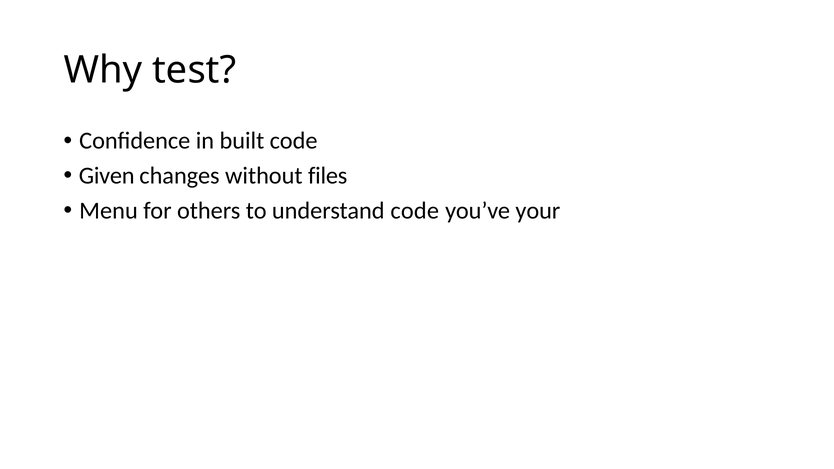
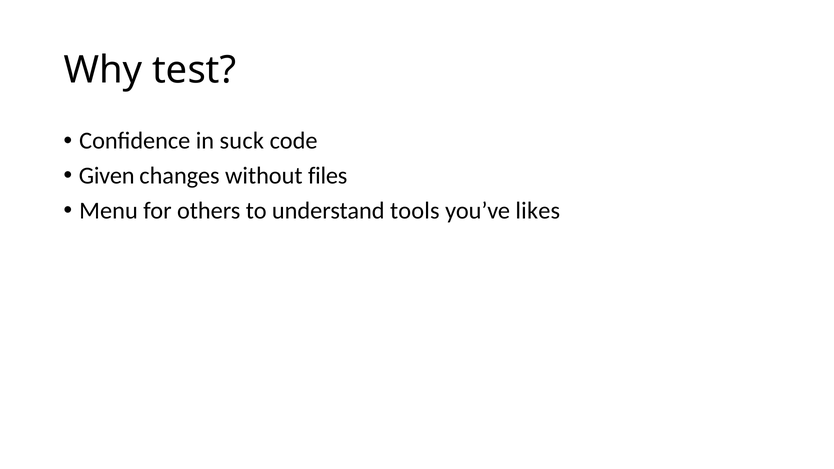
built: built -> suck
understand code: code -> tools
your: your -> likes
